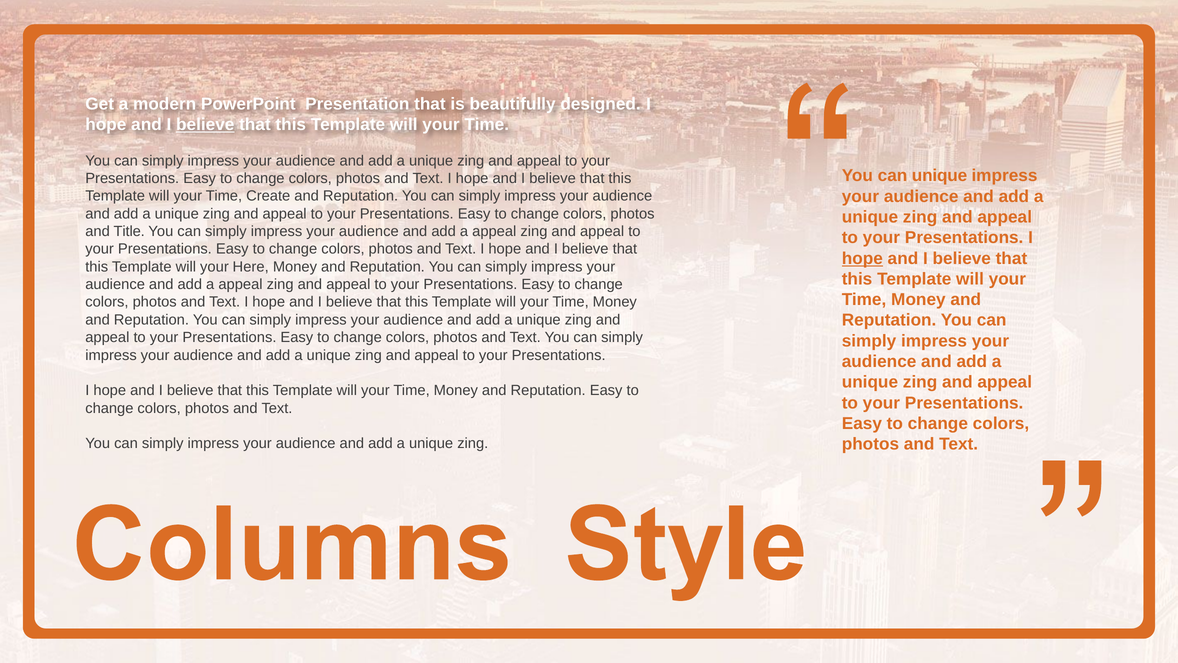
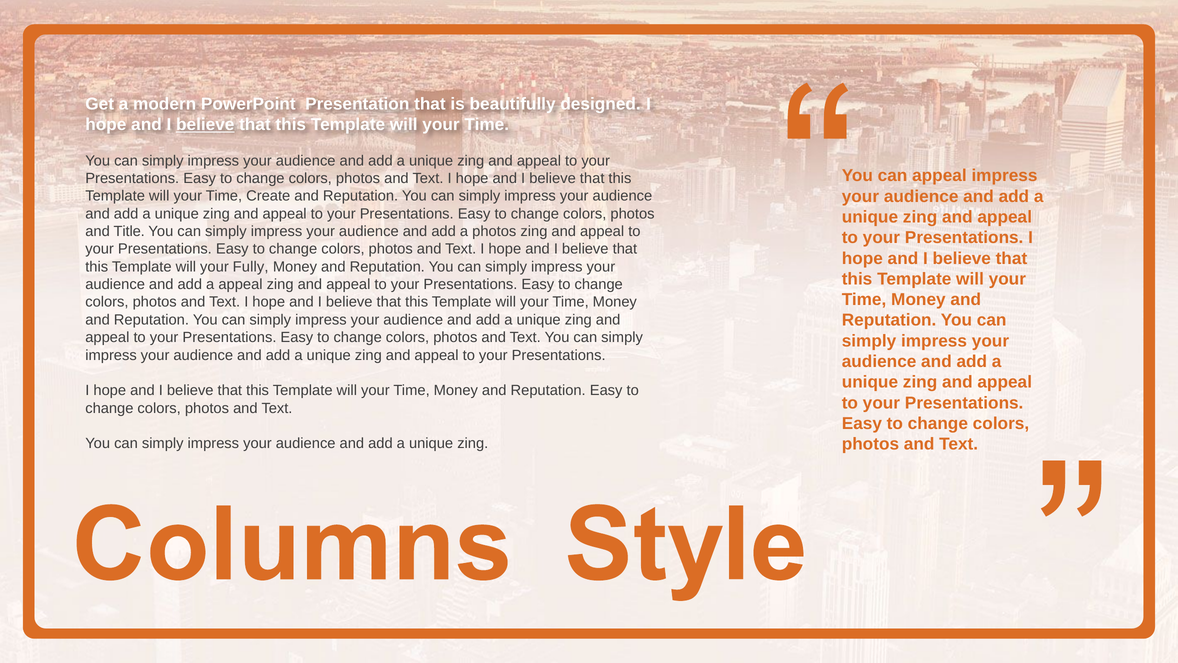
can unique: unique -> appeal
appeal at (494, 231): appeal -> photos
hope at (862, 258) underline: present -> none
Here: Here -> Fully
